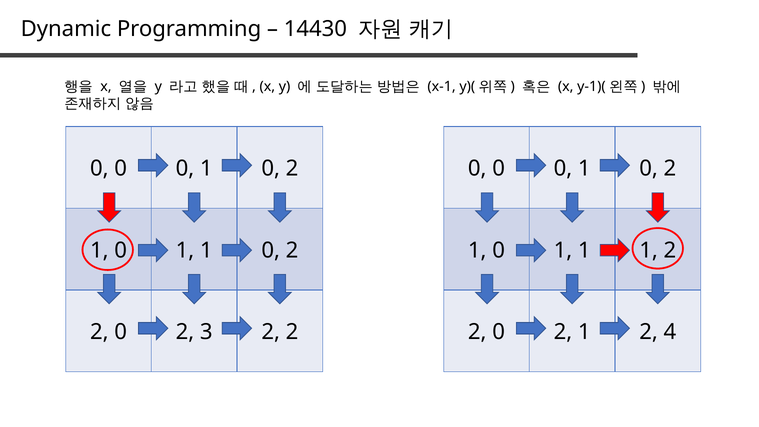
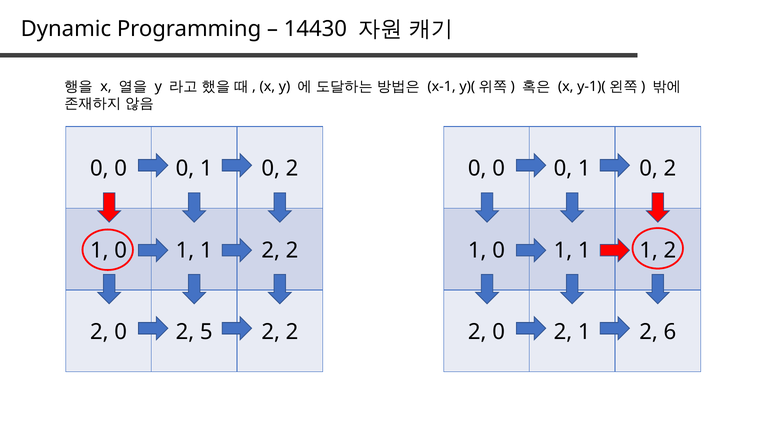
0 1 1 0: 0 -> 2
3: 3 -> 5
4: 4 -> 6
